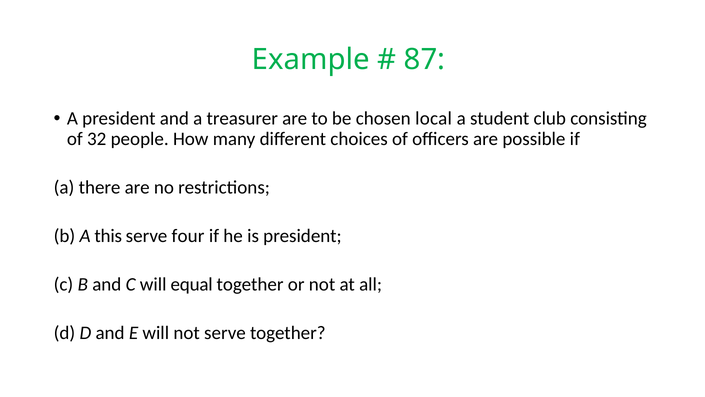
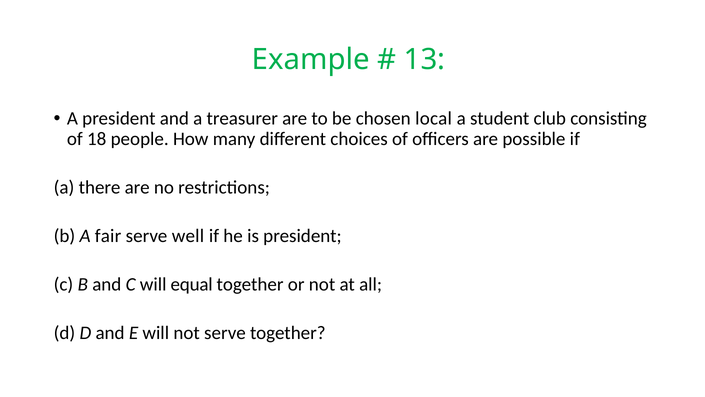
87: 87 -> 13
32: 32 -> 18
this: this -> fair
four: four -> well
